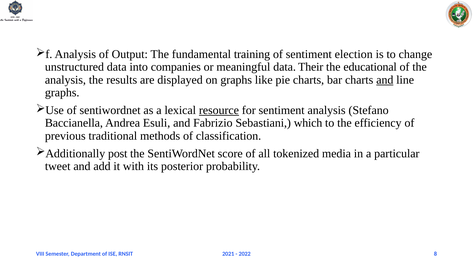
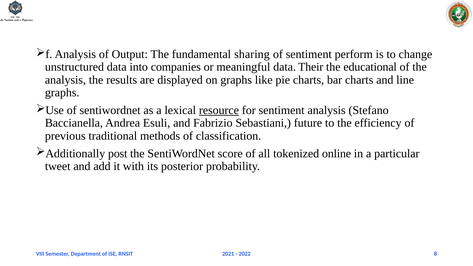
training: training -> sharing
election: election -> perform
and at (385, 80) underline: present -> none
which: which -> future
media: media -> online
